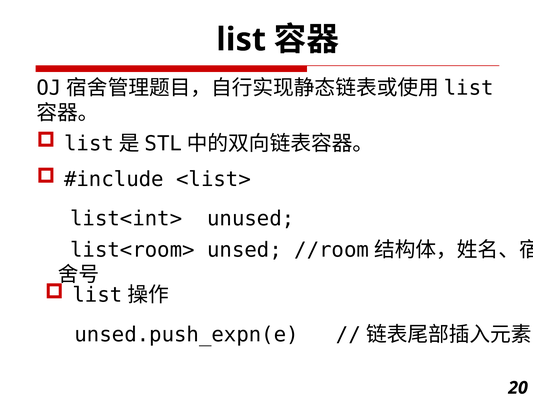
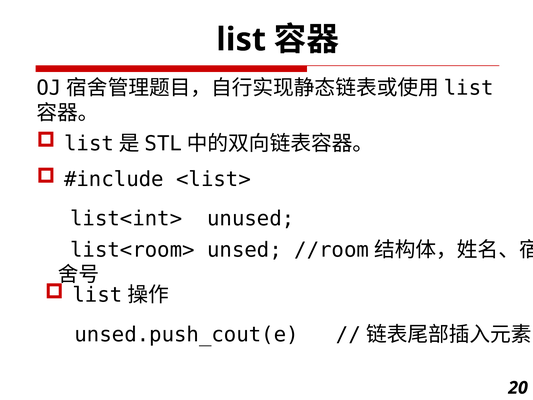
unsed.push_expn(e: unsed.push_expn(e -> unsed.push_cout(e
